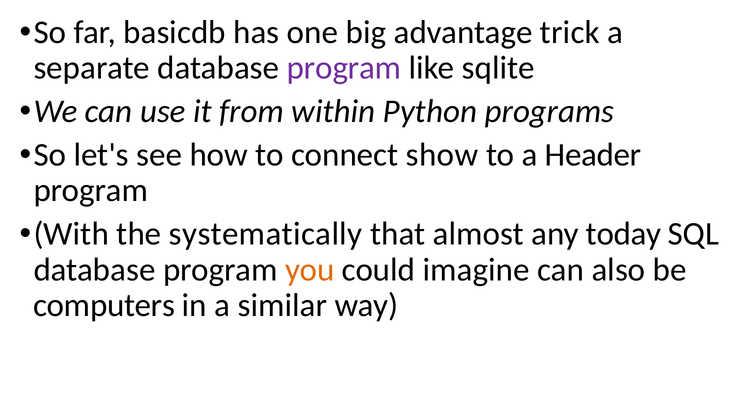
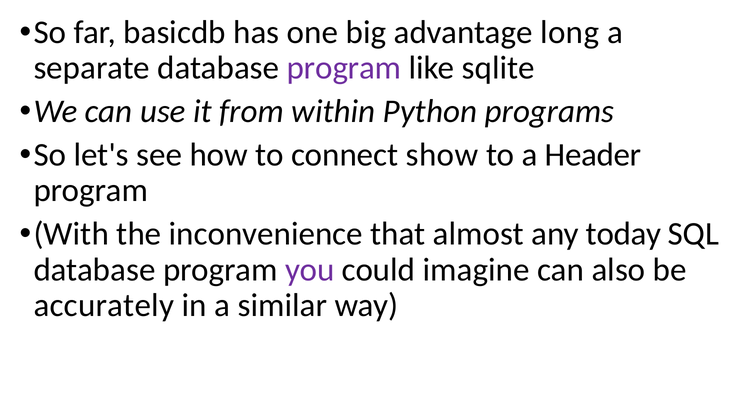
trick: trick -> long
systematically: systematically -> inconvenience
you colour: orange -> purple
computers: computers -> accurately
